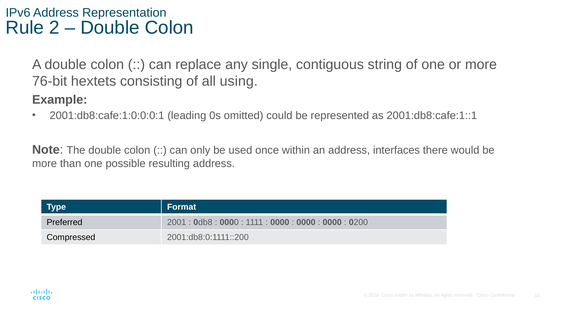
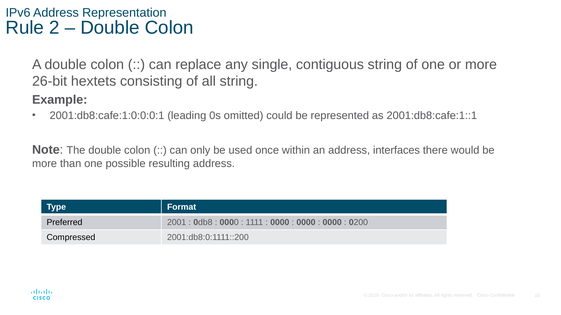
76-bit: 76-bit -> 26-bit
all using: using -> string
